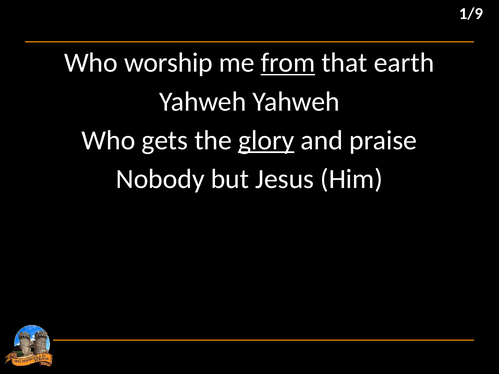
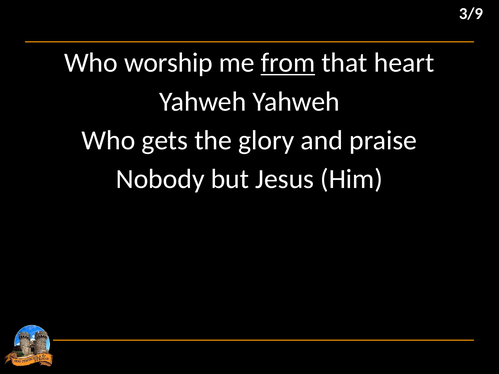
1/9: 1/9 -> 3/9
earth: earth -> heart
glory underline: present -> none
